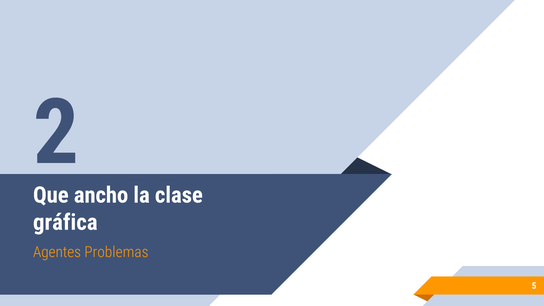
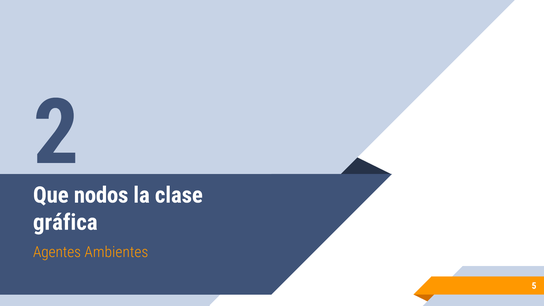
ancho: ancho -> nodos
Problemas: Problemas -> Ambientes
